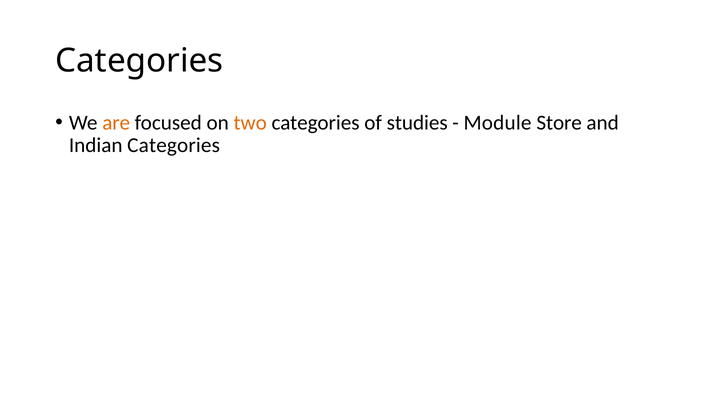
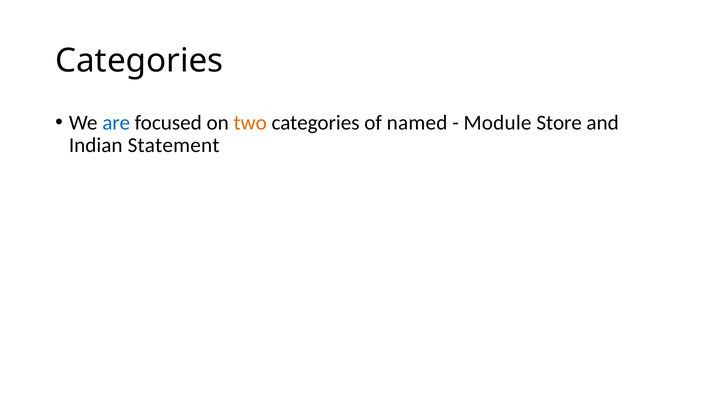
are colour: orange -> blue
studies: studies -> named
Indian Categories: Categories -> Statement
